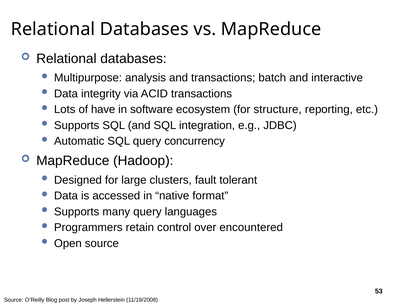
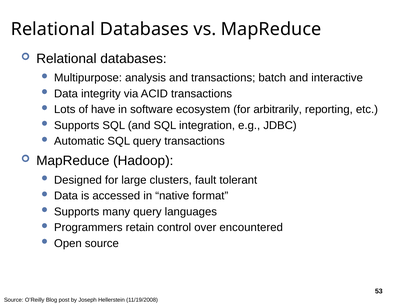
structure: structure -> arbitrarily
query concurrency: concurrency -> transactions
